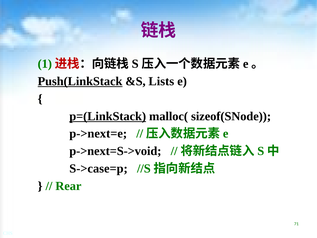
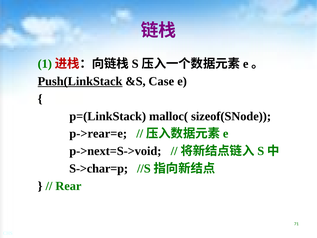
Lists: Lists -> Case
p=(LinkStack underline: present -> none
p->next=e: p->next=e -> p->rear=e
S->case=p: S->case=p -> S->char=p
